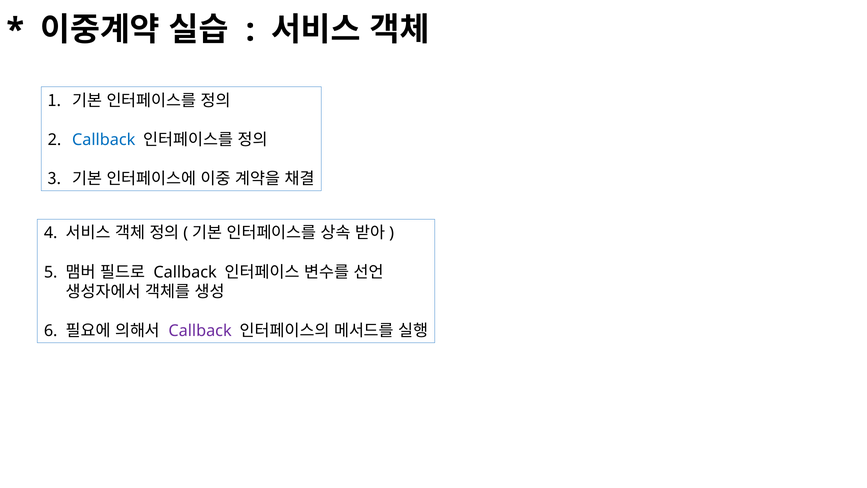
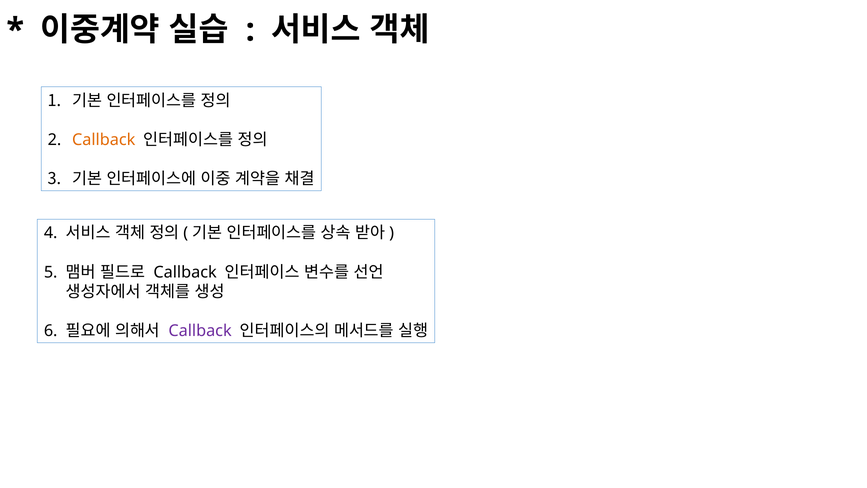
Callback at (104, 140) colour: blue -> orange
